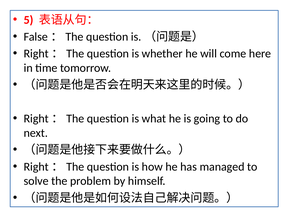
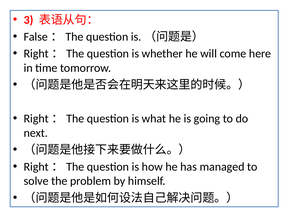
5: 5 -> 3
